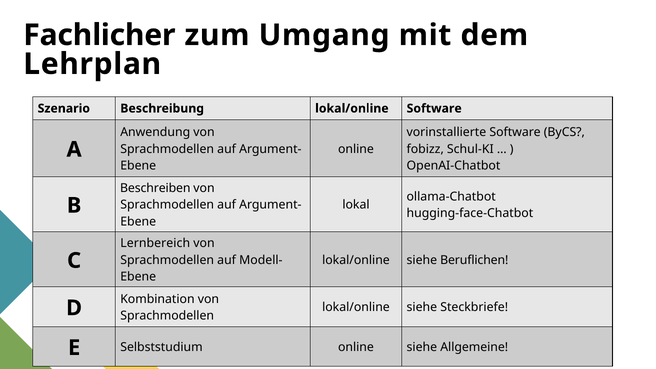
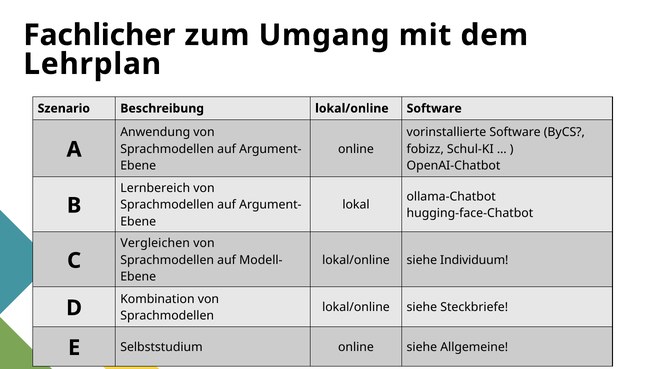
Beschreiben: Beschreiben -> Lernbereich
Lernbereich: Lernbereich -> Vergleichen
Beruflichen: Beruflichen -> Individuum
